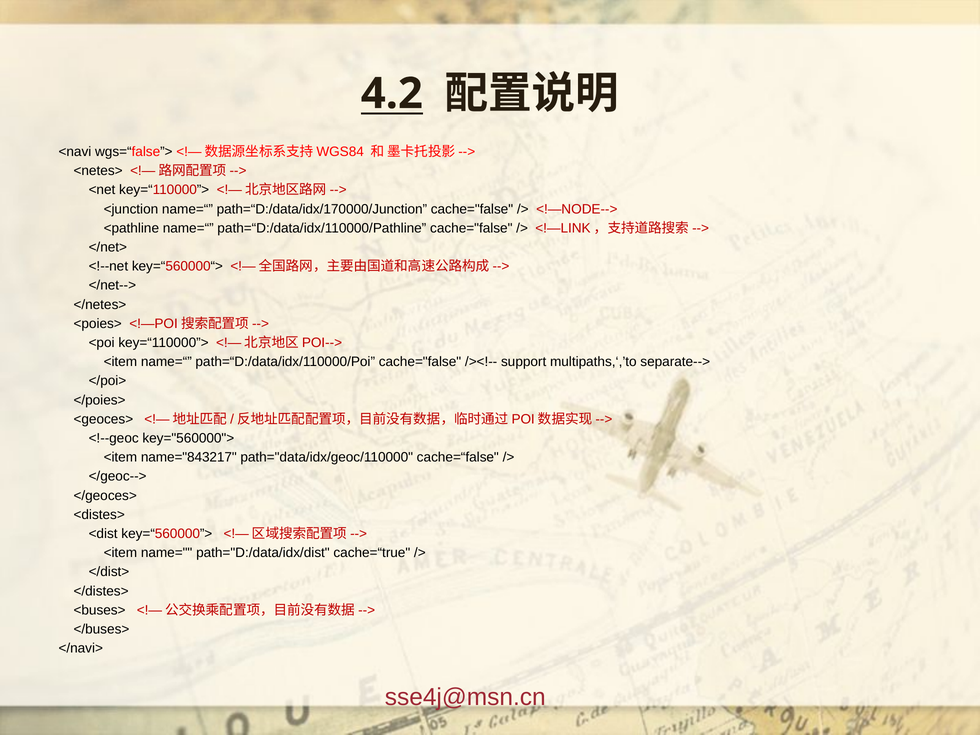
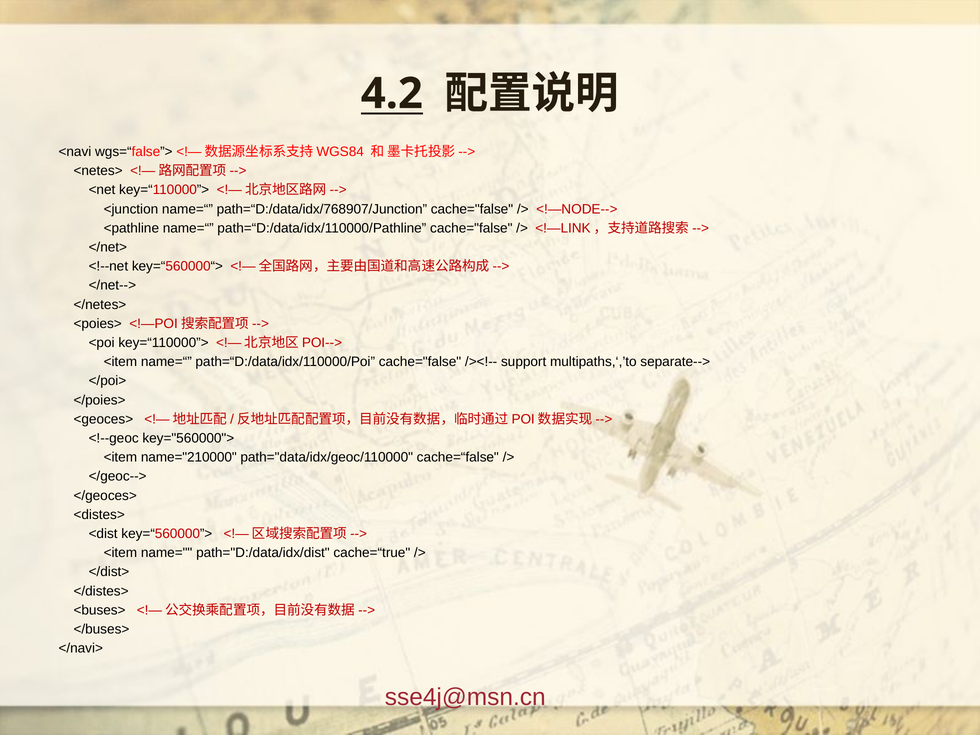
path=“D:/data/idx/170000/Junction: path=“D:/data/idx/170000/Junction -> path=“D:/data/idx/768907/Junction
name="843217: name="843217 -> name="210000
